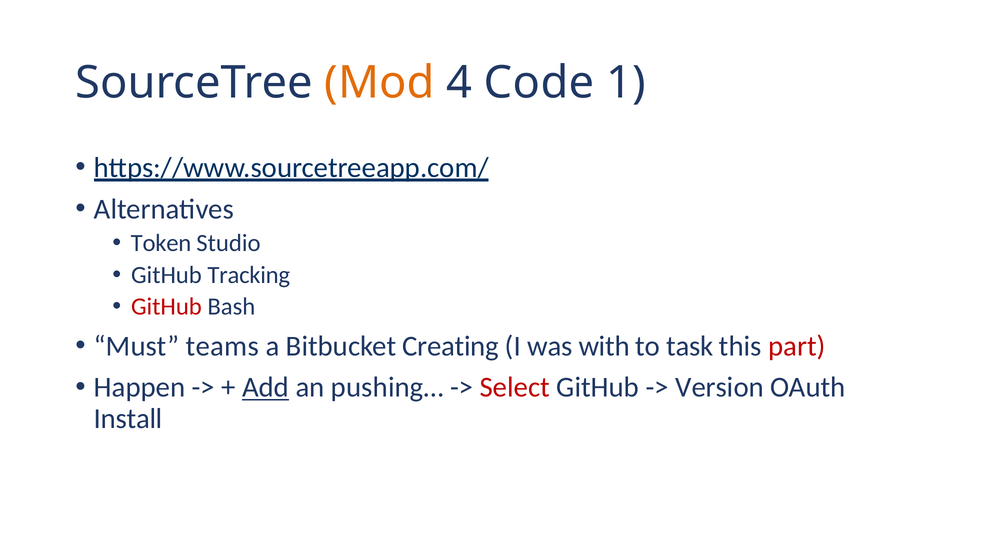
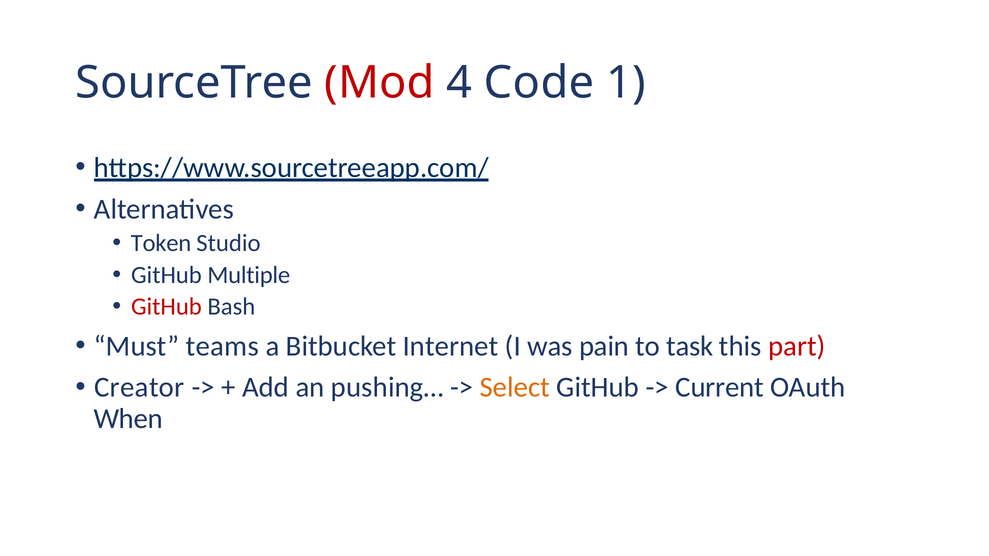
Mod colour: orange -> red
Tracking: Tracking -> Multiple
Creating: Creating -> Internet
with: with -> pain
Happen: Happen -> Creator
Add underline: present -> none
Select colour: red -> orange
Version: Version -> Current
Install: Install -> When
